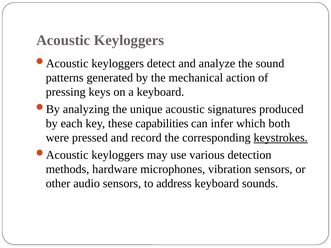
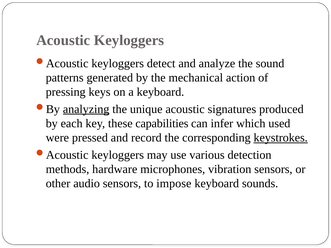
analyzing underline: none -> present
both: both -> used
address: address -> impose
